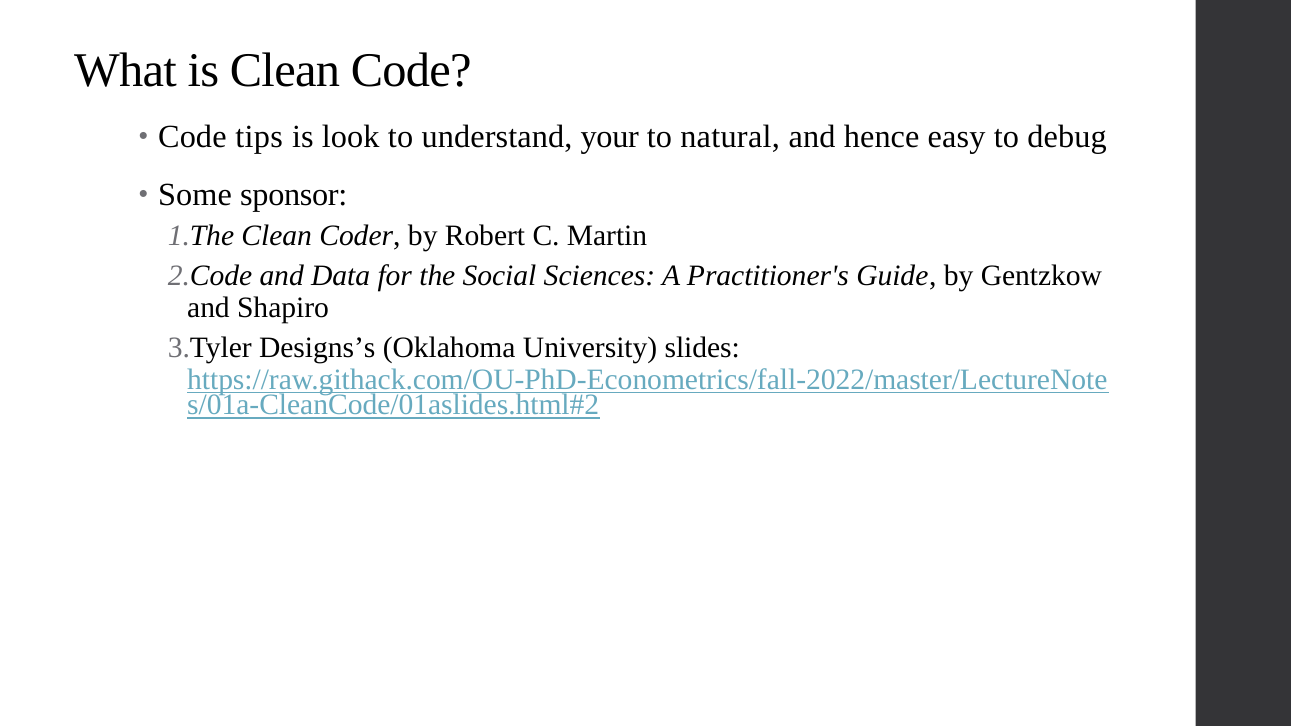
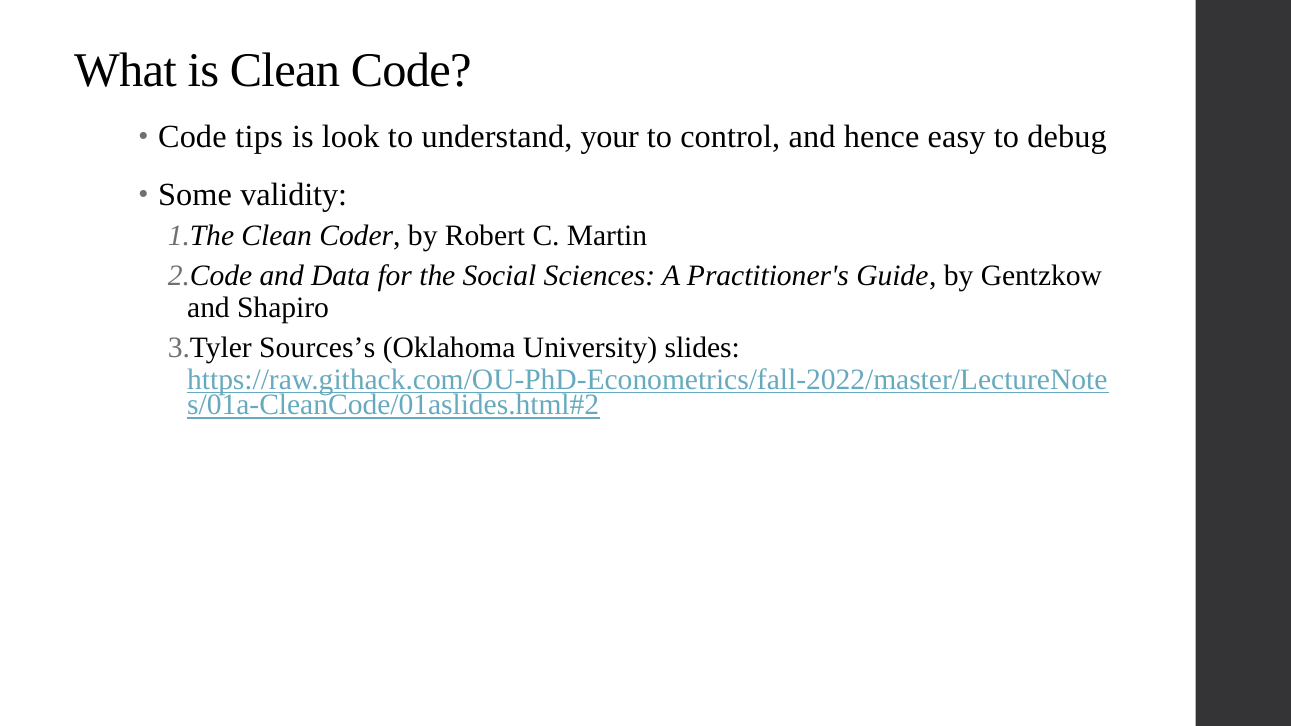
natural: natural -> control
sponsor: sponsor -> validity
Designs’s: Designs’s -> Sources’s
